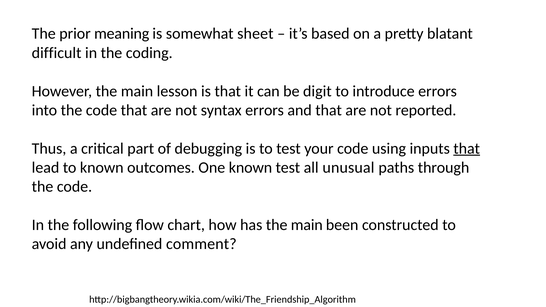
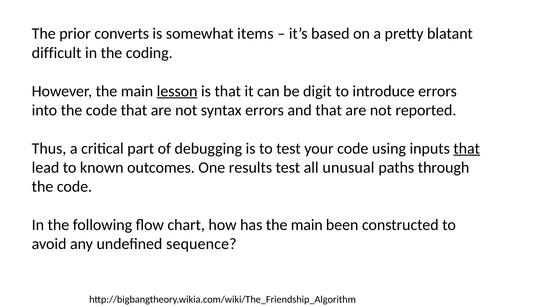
meaning: meaning -> converts
sheet: sheet -> items
lesson underline: none -> present
One known: known -> results
comment: comment -> sequence
